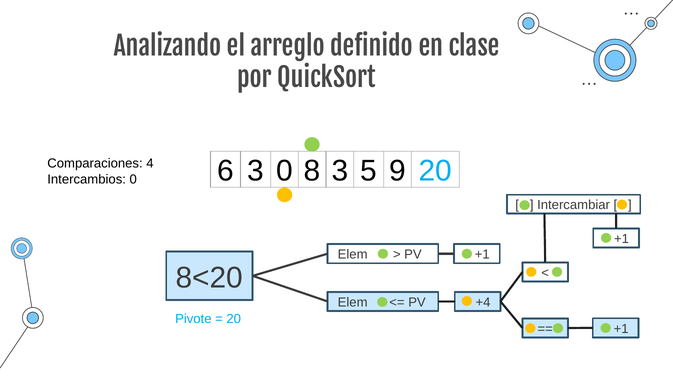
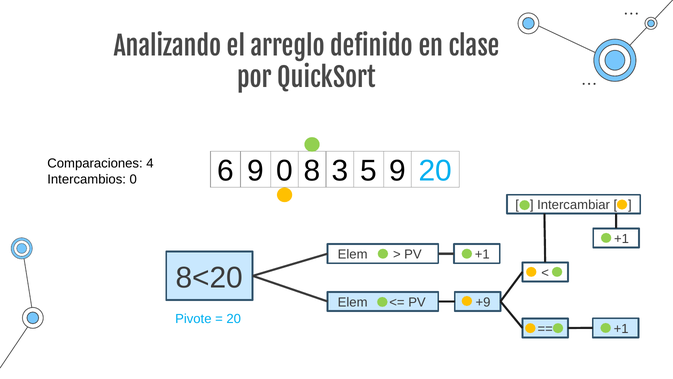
6 3: 3 -> 9
+4: +4 -> +9
